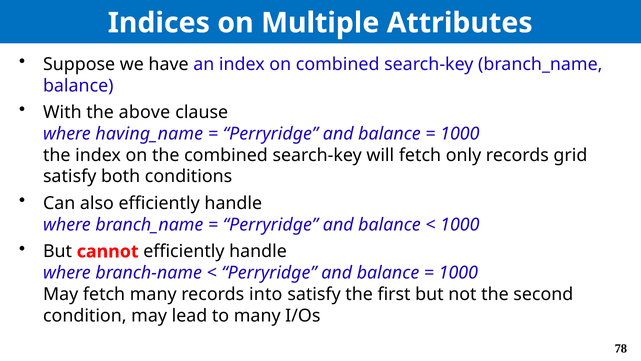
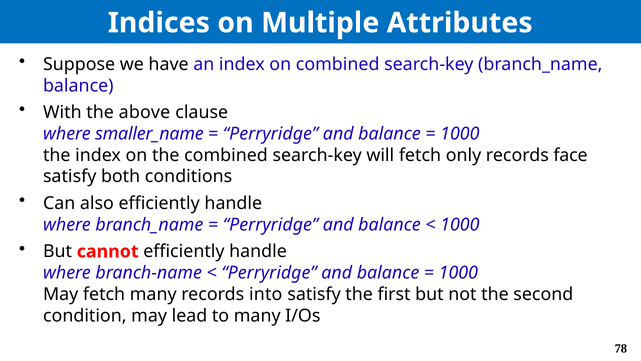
having_name: having_name -> smaller_name
grid: grid -> face
